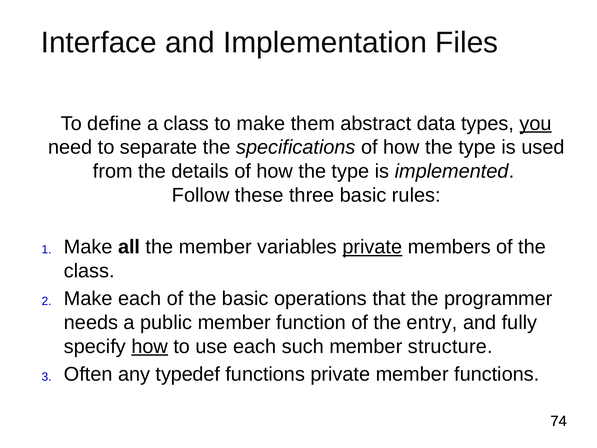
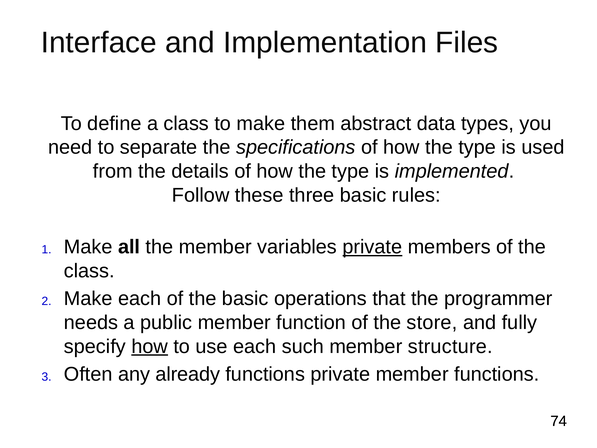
you underline: present -> none
entry: entry -> store
typedef: typedef -> already
